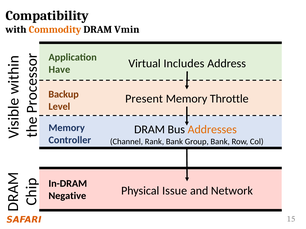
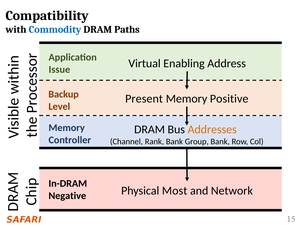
Commodity colour: orange -> blue
Vmin: Vmin -> Paths
Have: Have -> Issue
Includes: Includes -> Enabling
Throttle: Throttle -> Positive
Issue: Issue -> Most
